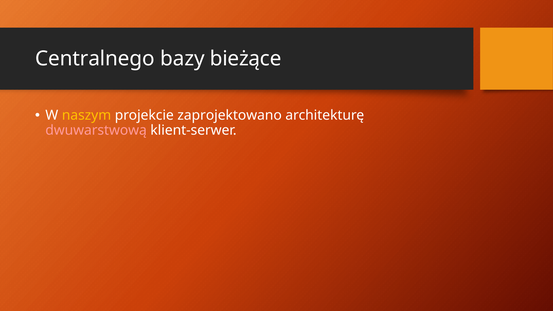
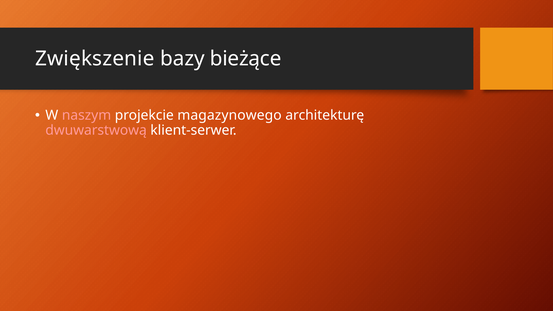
Centralnego: Centralnego -> Zwiększenie
naszym colour: yellow -> pink
zaprojektowano: zaprojektowano -> magazynowego
